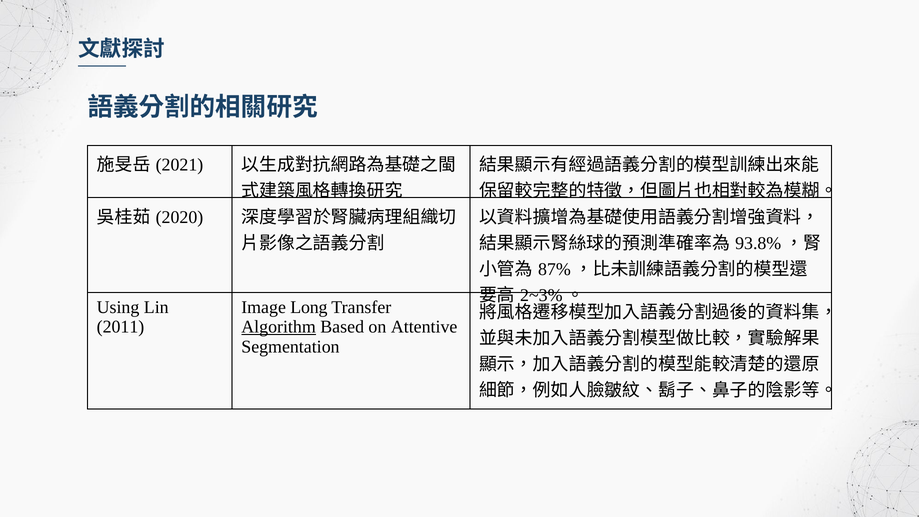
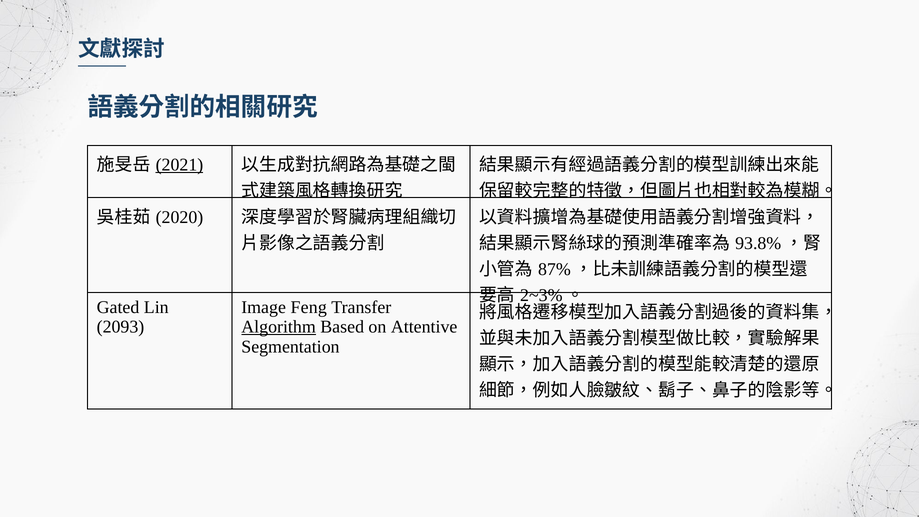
2021 underline: none -> present
Using: Using -> Gated
Long: Long -> Feng
2011: 2011 -> 2093
